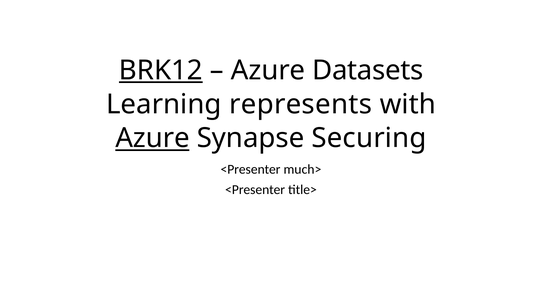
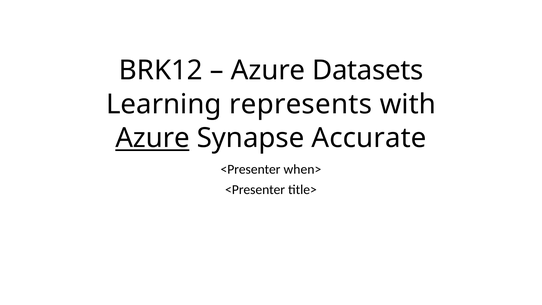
BRK12 underline: present -> none
Securing: Securing -> Accurate
much>: much> -> when>
